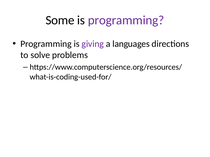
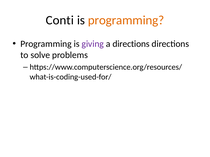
Some: Some -> Conti
programming at (126, 20) colour: purple -> orange
a languages: languages -> directions
